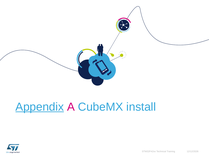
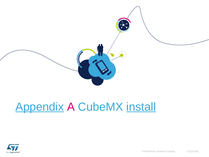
install underline: none -> present
